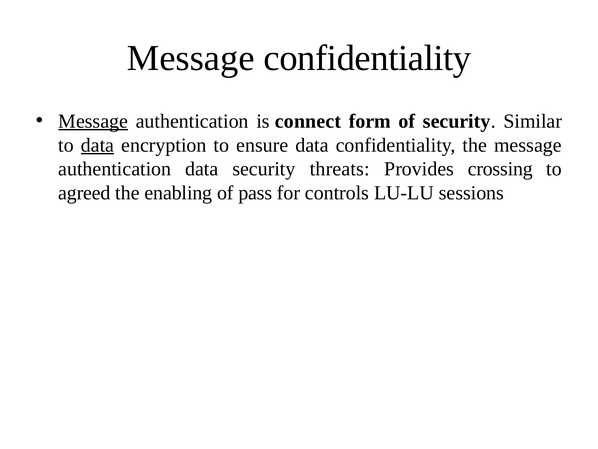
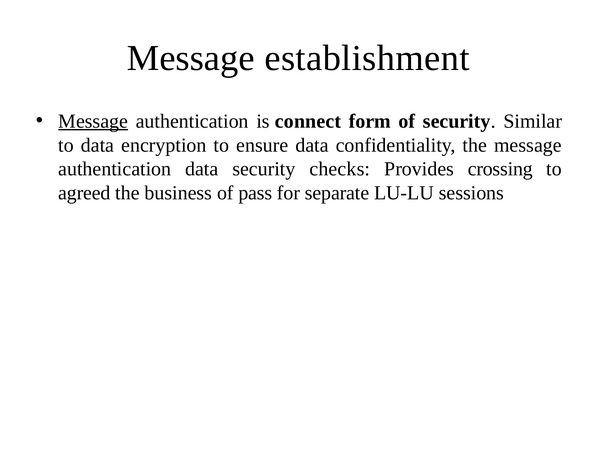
Message confidentiality: confidentiality -> establishment
data at (98, 145) underline: present -> none
threats: threats -> checks
enabling: enabling -> business
controls: controls -> separate
